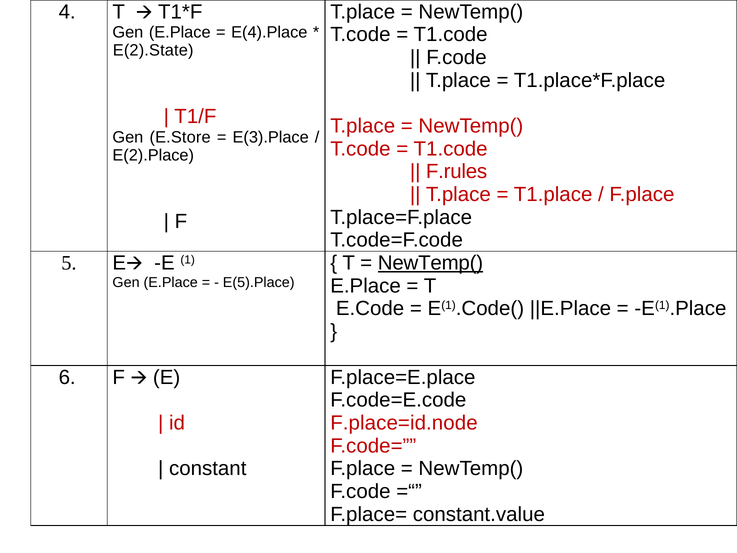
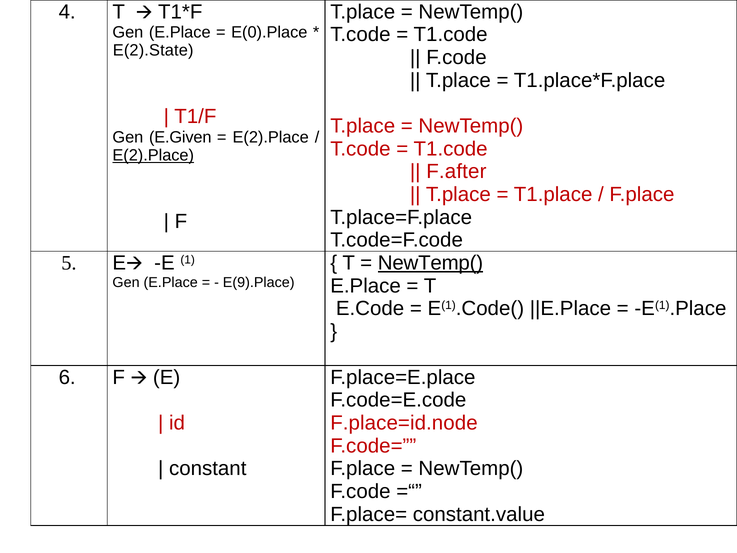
E(4).Place: E(4).Place -> E(0).Place
E.Store: E.Store -> E.Given
E(3).Place at (271, 137): E(3).Place -> E(2).Place
E(2).Place at (153, 155) underline: none -> present
F.rules: F.rules -> F.after
E(5).Place: E(5).Place -> E(9).Place
